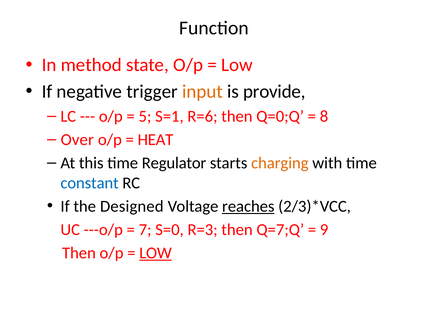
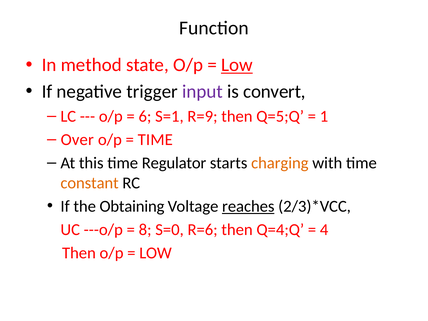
Low at (237, 65) underline: none -> present
input colour: orange -> purple
provide: provide -> convert
5: 5 -> 6
R=6: R=6 -> R=9
Q=0;Q: Q=0;Q -> Q=5;Q
8: 8 -> 1
HEAT at (155, 140): HEAT -> TIME
constant colour: blue -> orange
Designed: Designed -> Obtaining
7: 7 -> 8
R=3: R=3 -> R=6
Q=7;Q: Q=7;Q -> Q=4;Q
9: 9 -> 4
LOW at (155, 253) underline: present -> none
